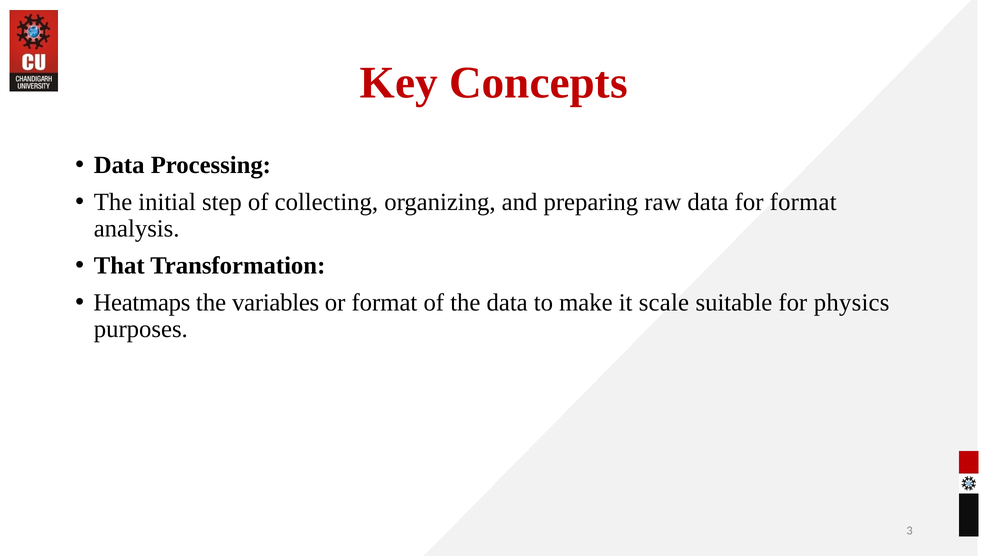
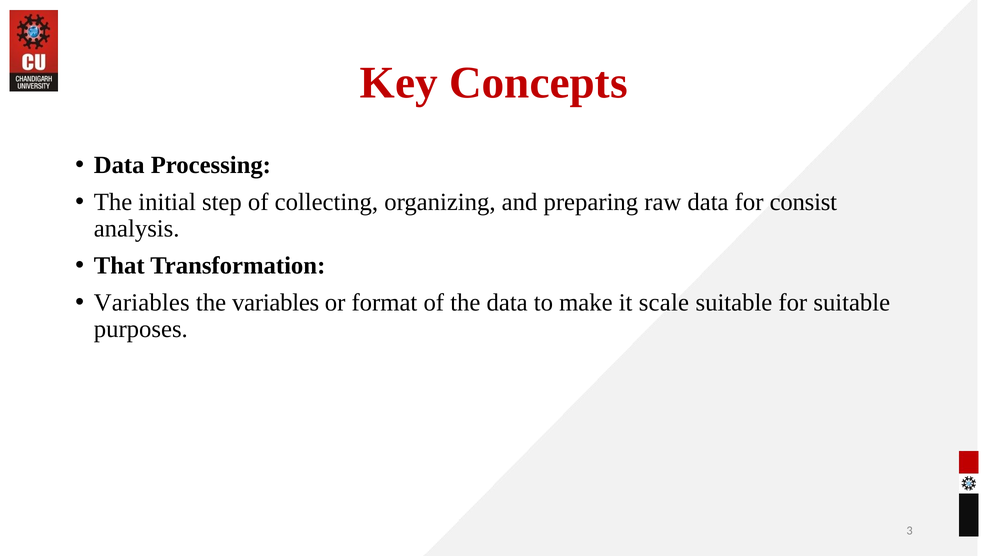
for format: format -> consist
Heatmaps at (142, 302): Heatmaps -> Variables
for physics: physics -> suitable
